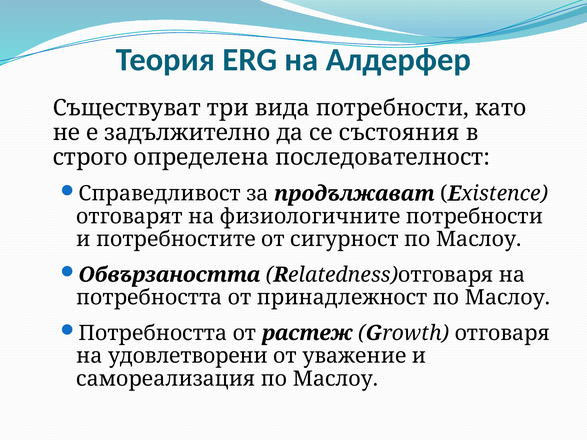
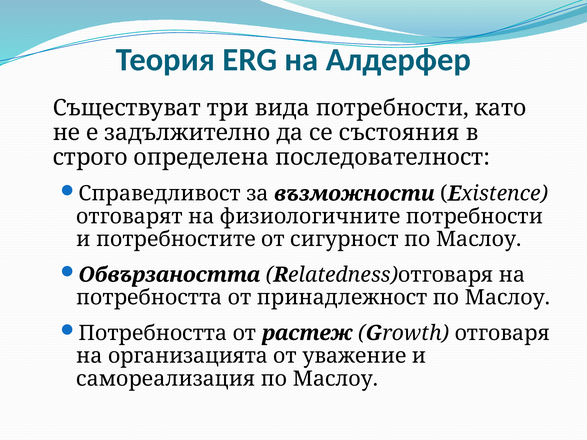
продължават: продължават -> възможности
удовлетворени: удовлетворени -> организацията
